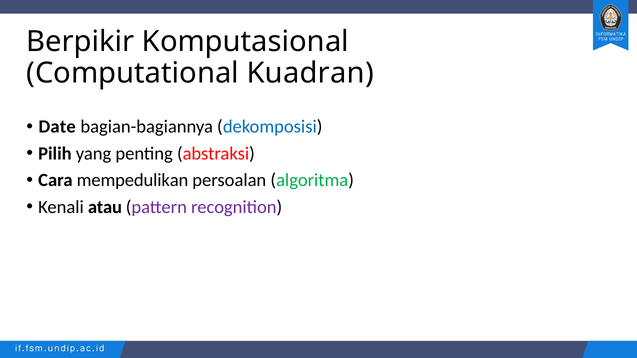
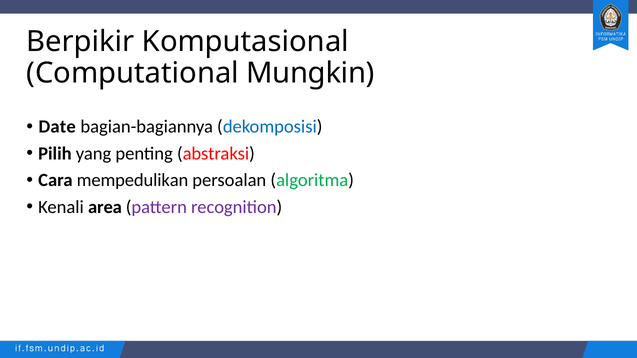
Kuadran: Kuadran -> Mungkin
atau: atau -> area
